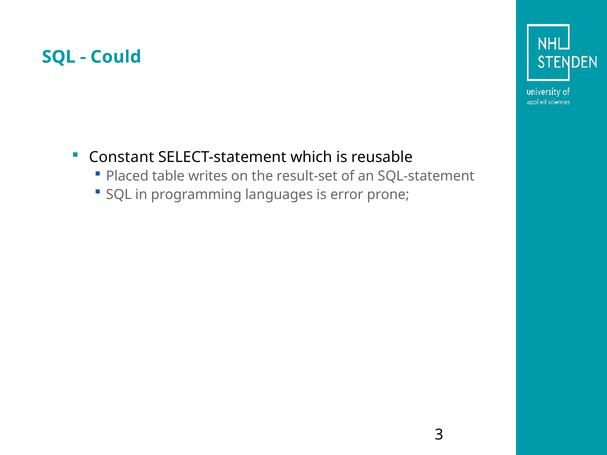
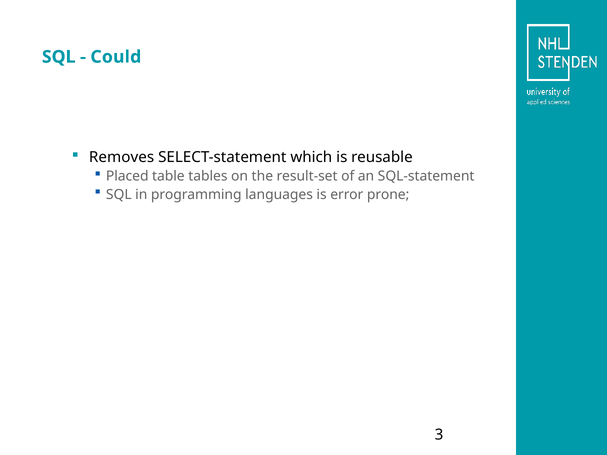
Constant: Constant -> Removes
writes: writes -> tables
